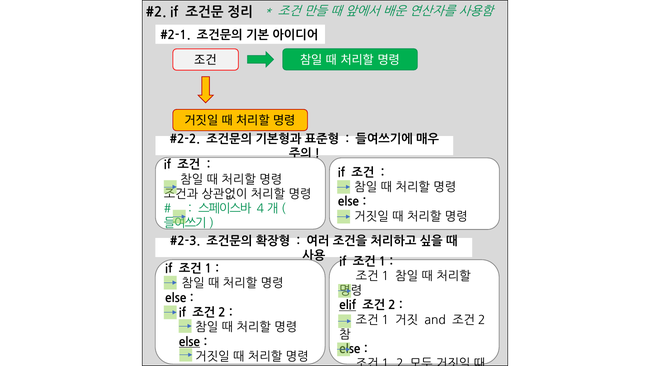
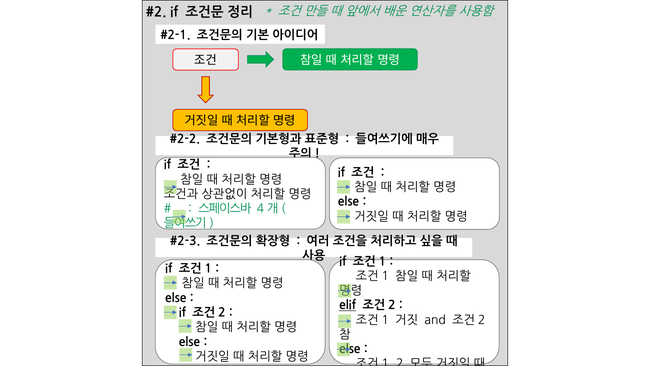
else at (189, 342) underline: present -> none
